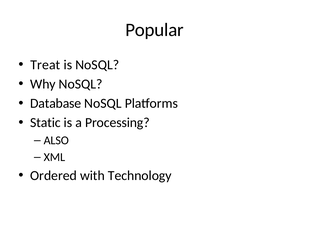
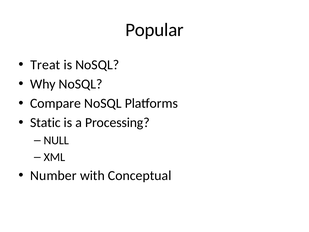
Database: Database -> Compare
ALSO: ALSO -> NULL
Ordered: Ordered -> Number
Technology: Technology -> Conceptual
